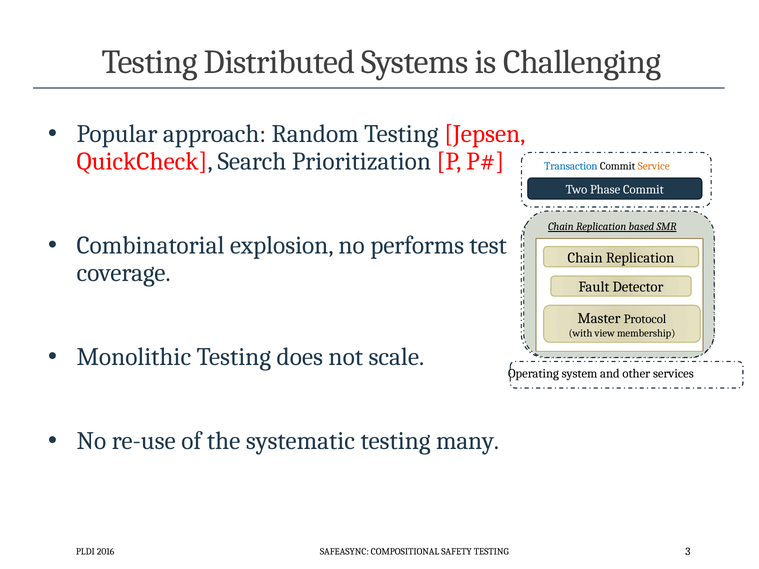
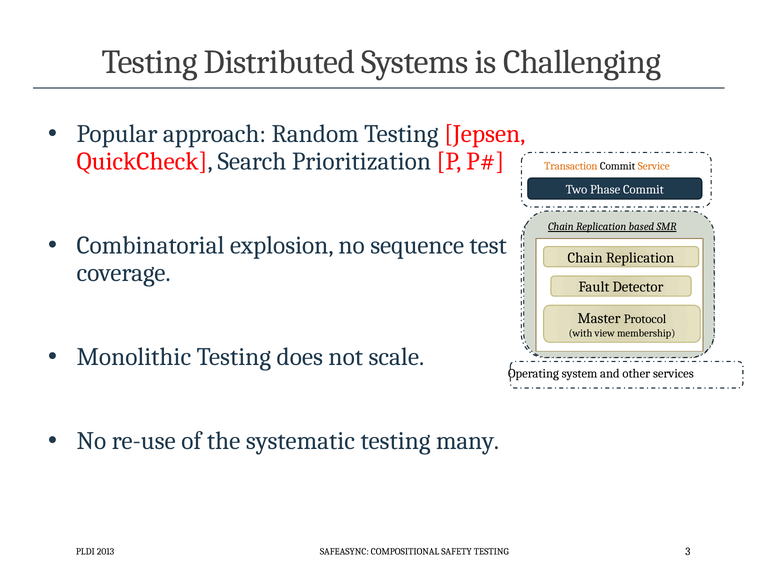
Transaction colour: blue -> orange
performs: performs -> sequence
2016: 2016 -> 2013
